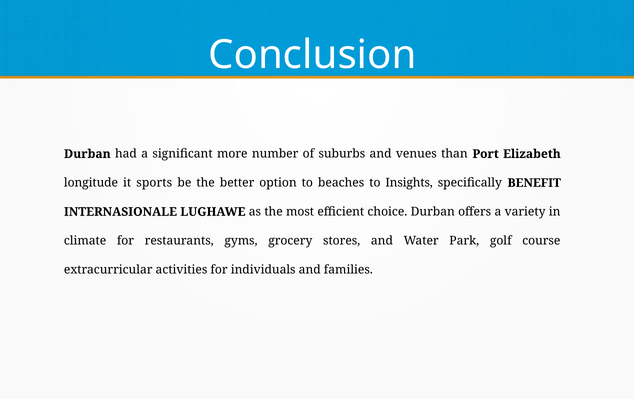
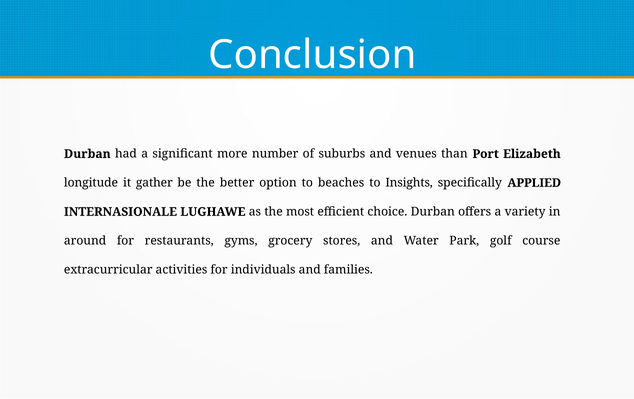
sports: sports -> gather
BENEFIT: BENEFIT -> APPLIED
climate: climate -> around
